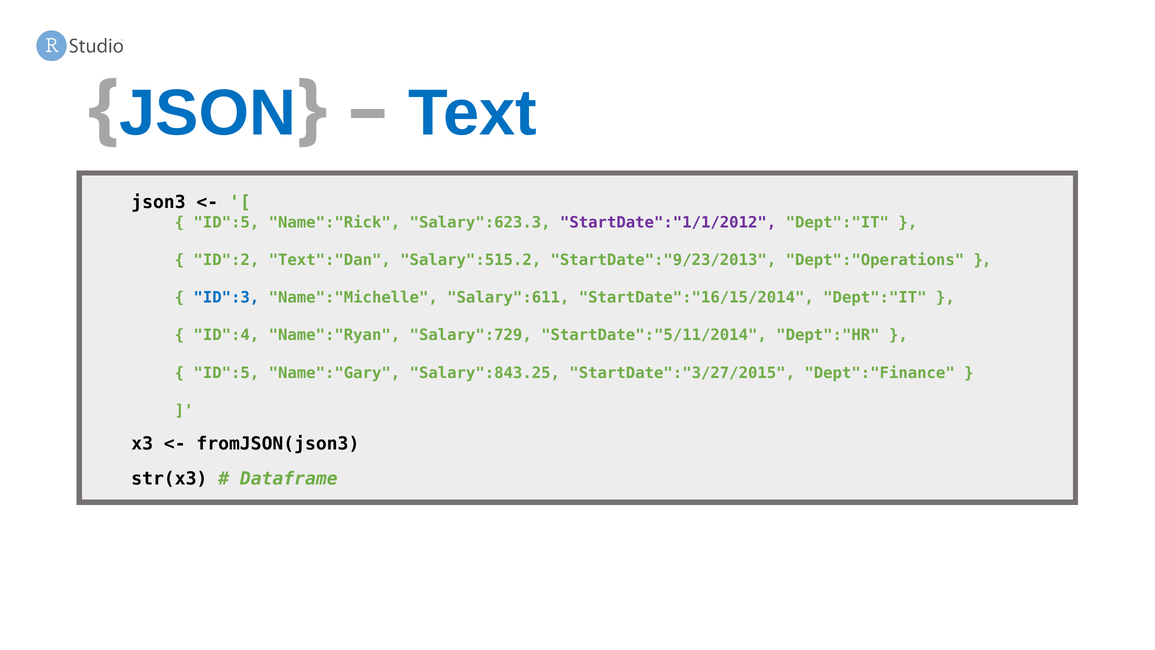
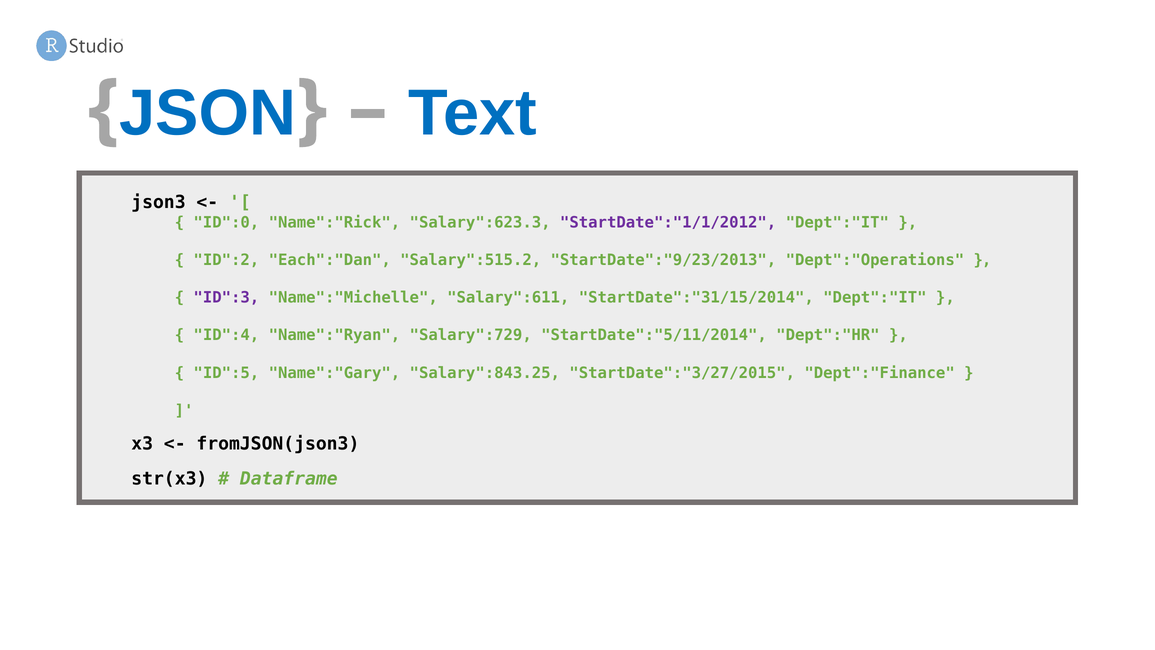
ID":5 at (226, 222): ID":5 -> ID":0
Text":"Dan: Text":"Dan -> Each":"Dan
ID":3 colour: blue -> purple
StartDate":"16/15/2014: StartDate":"16/15/2014 -> StartDate":"31/15/2014
